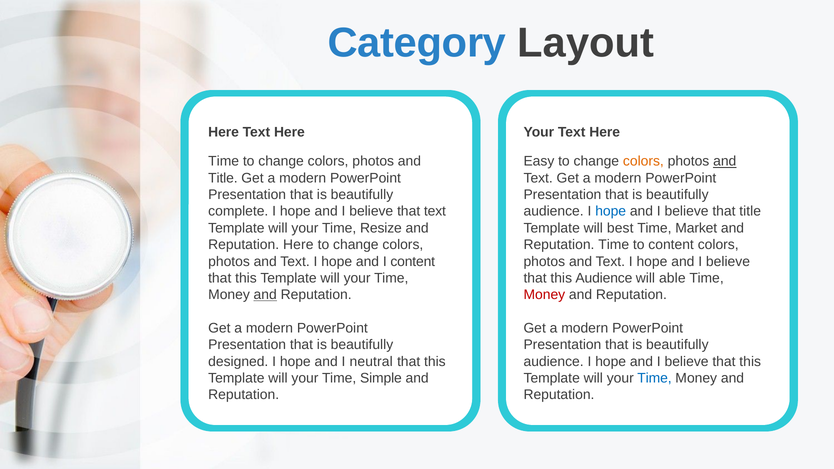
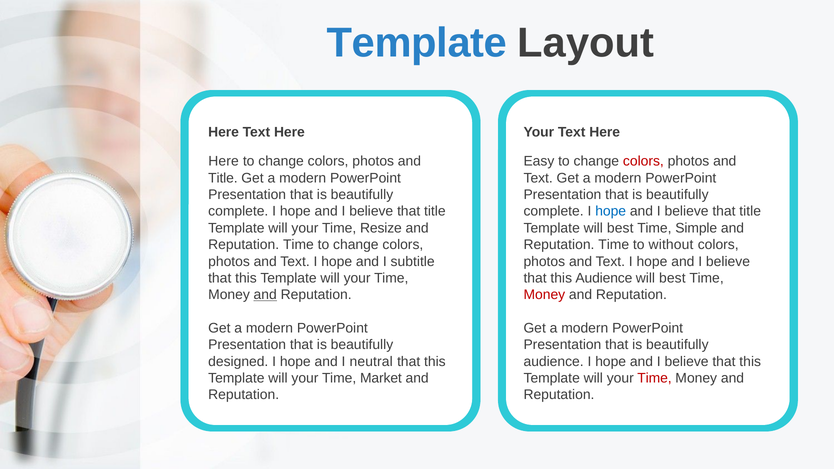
Category at (417, 43): Category -> Template
Time at (224, 161): Time -> Here
colors at (643, 161) colour: orange -> red
and at (725, 161) underline: present -> none
text at (435, 211): text -> title
audience at (554, 211): audience -> complete
Market: Market -> Simple
Here at (298, 245): Here -> Time
to content: content -> without
I content: content -> subtitle
able at (672, 278): able -> best
Simple: Simple -> Market
Time at (654, 378) colour: blue -> red
